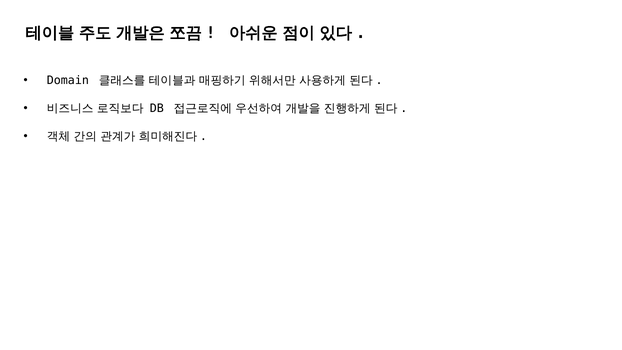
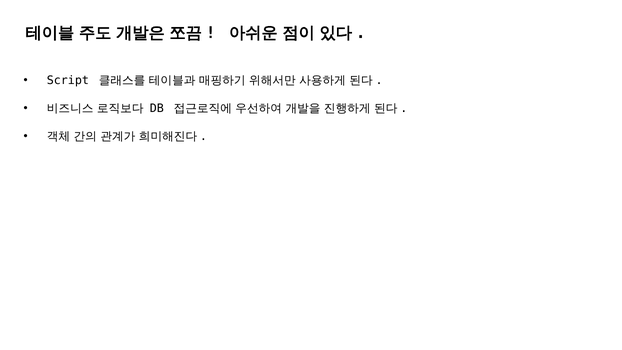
Domain: Domain -> Script
